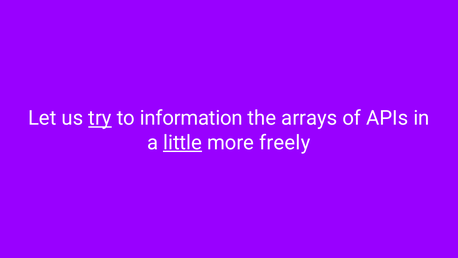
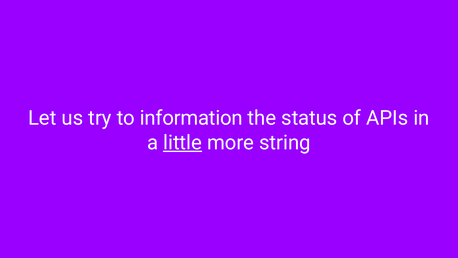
try underline: present -> none
arrays: arrays -> status
freely: freely -> string
